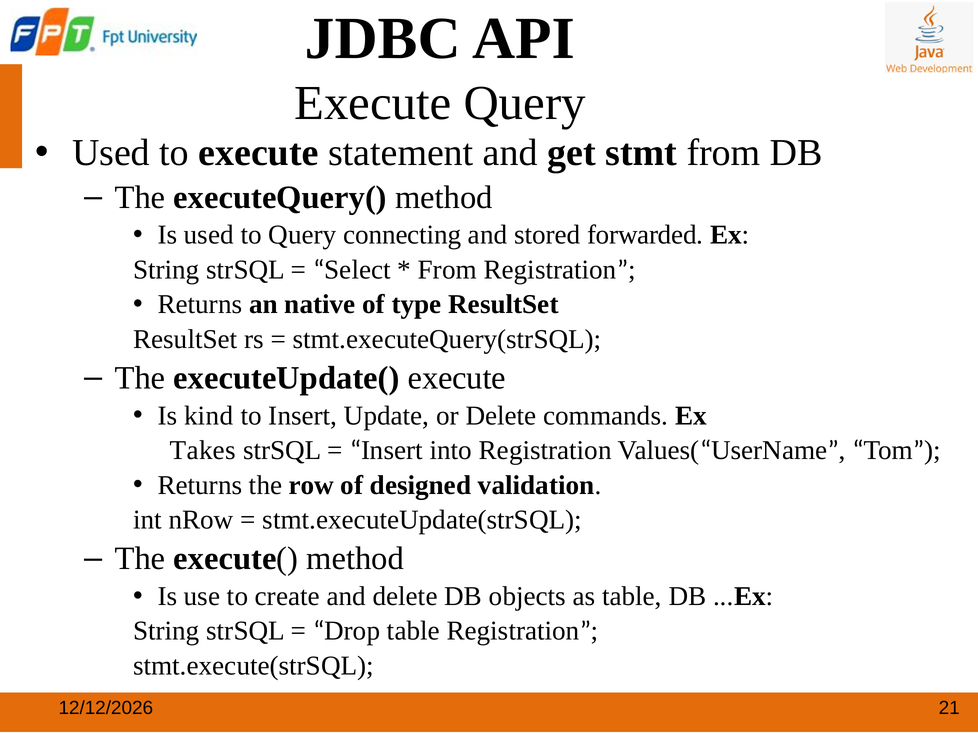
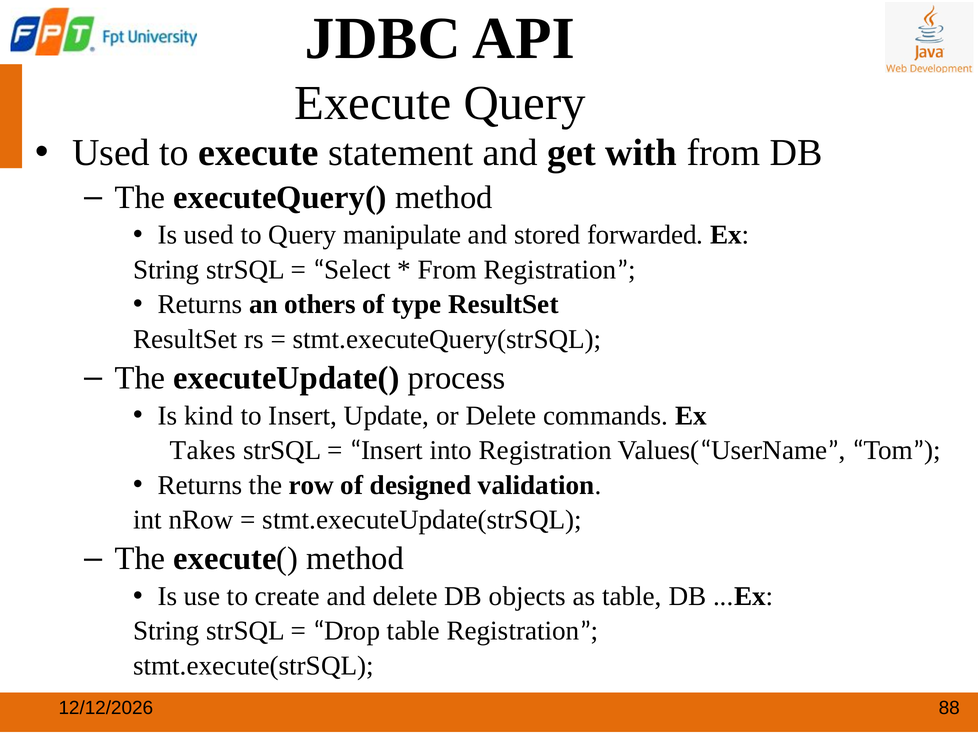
stmt: stmt -> with
connecting: connecting -> manipulate
native: native -> others
executeUpdate( execute: execute -> process
21: 21 -> 88
